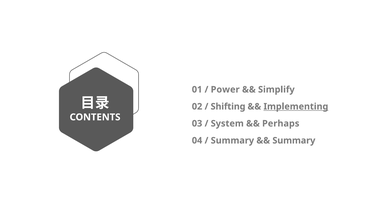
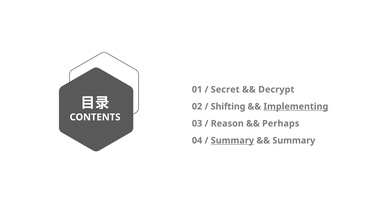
Power: Power -> Secret
Simplify: Simplify -> Decrypt
System: System -> Reason
Summary at (232, 141) underline: none -> present
